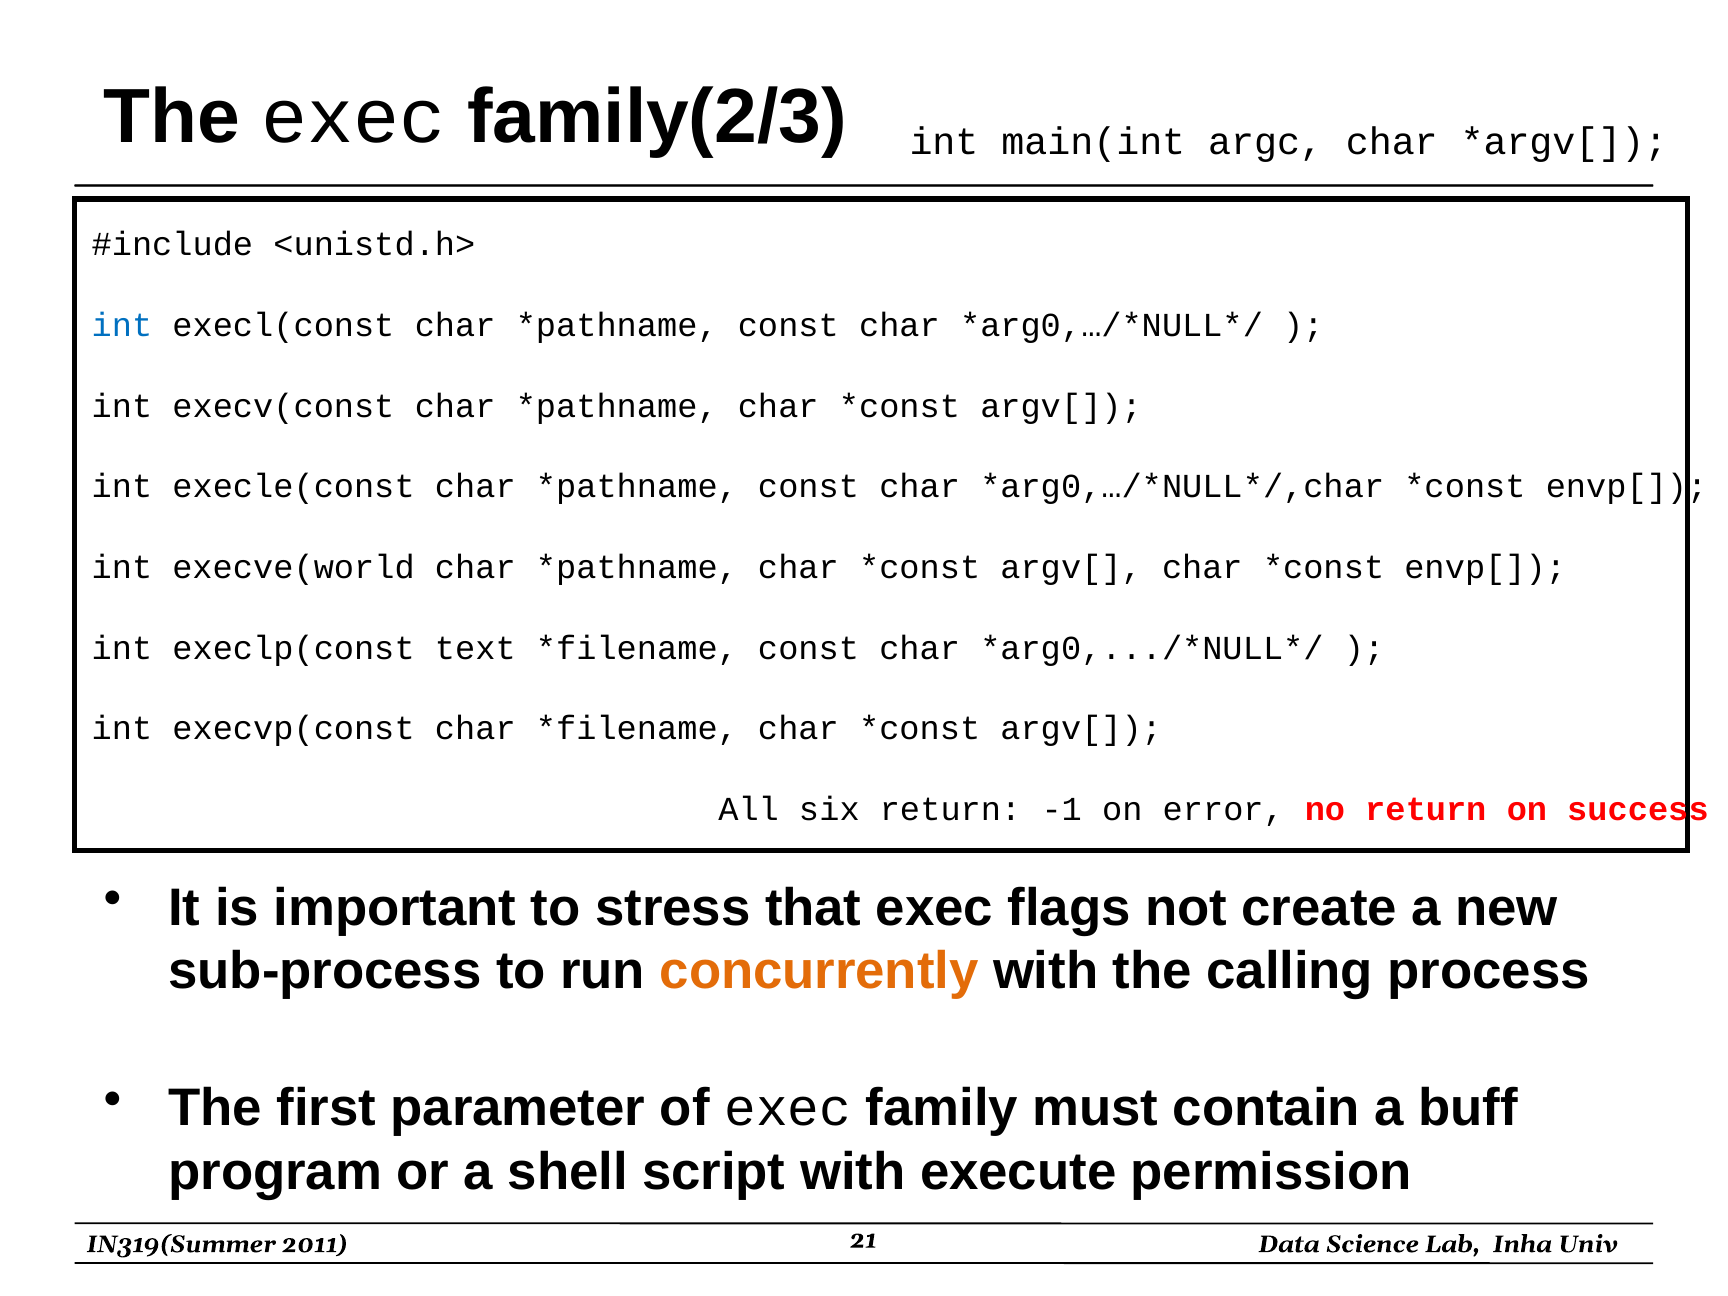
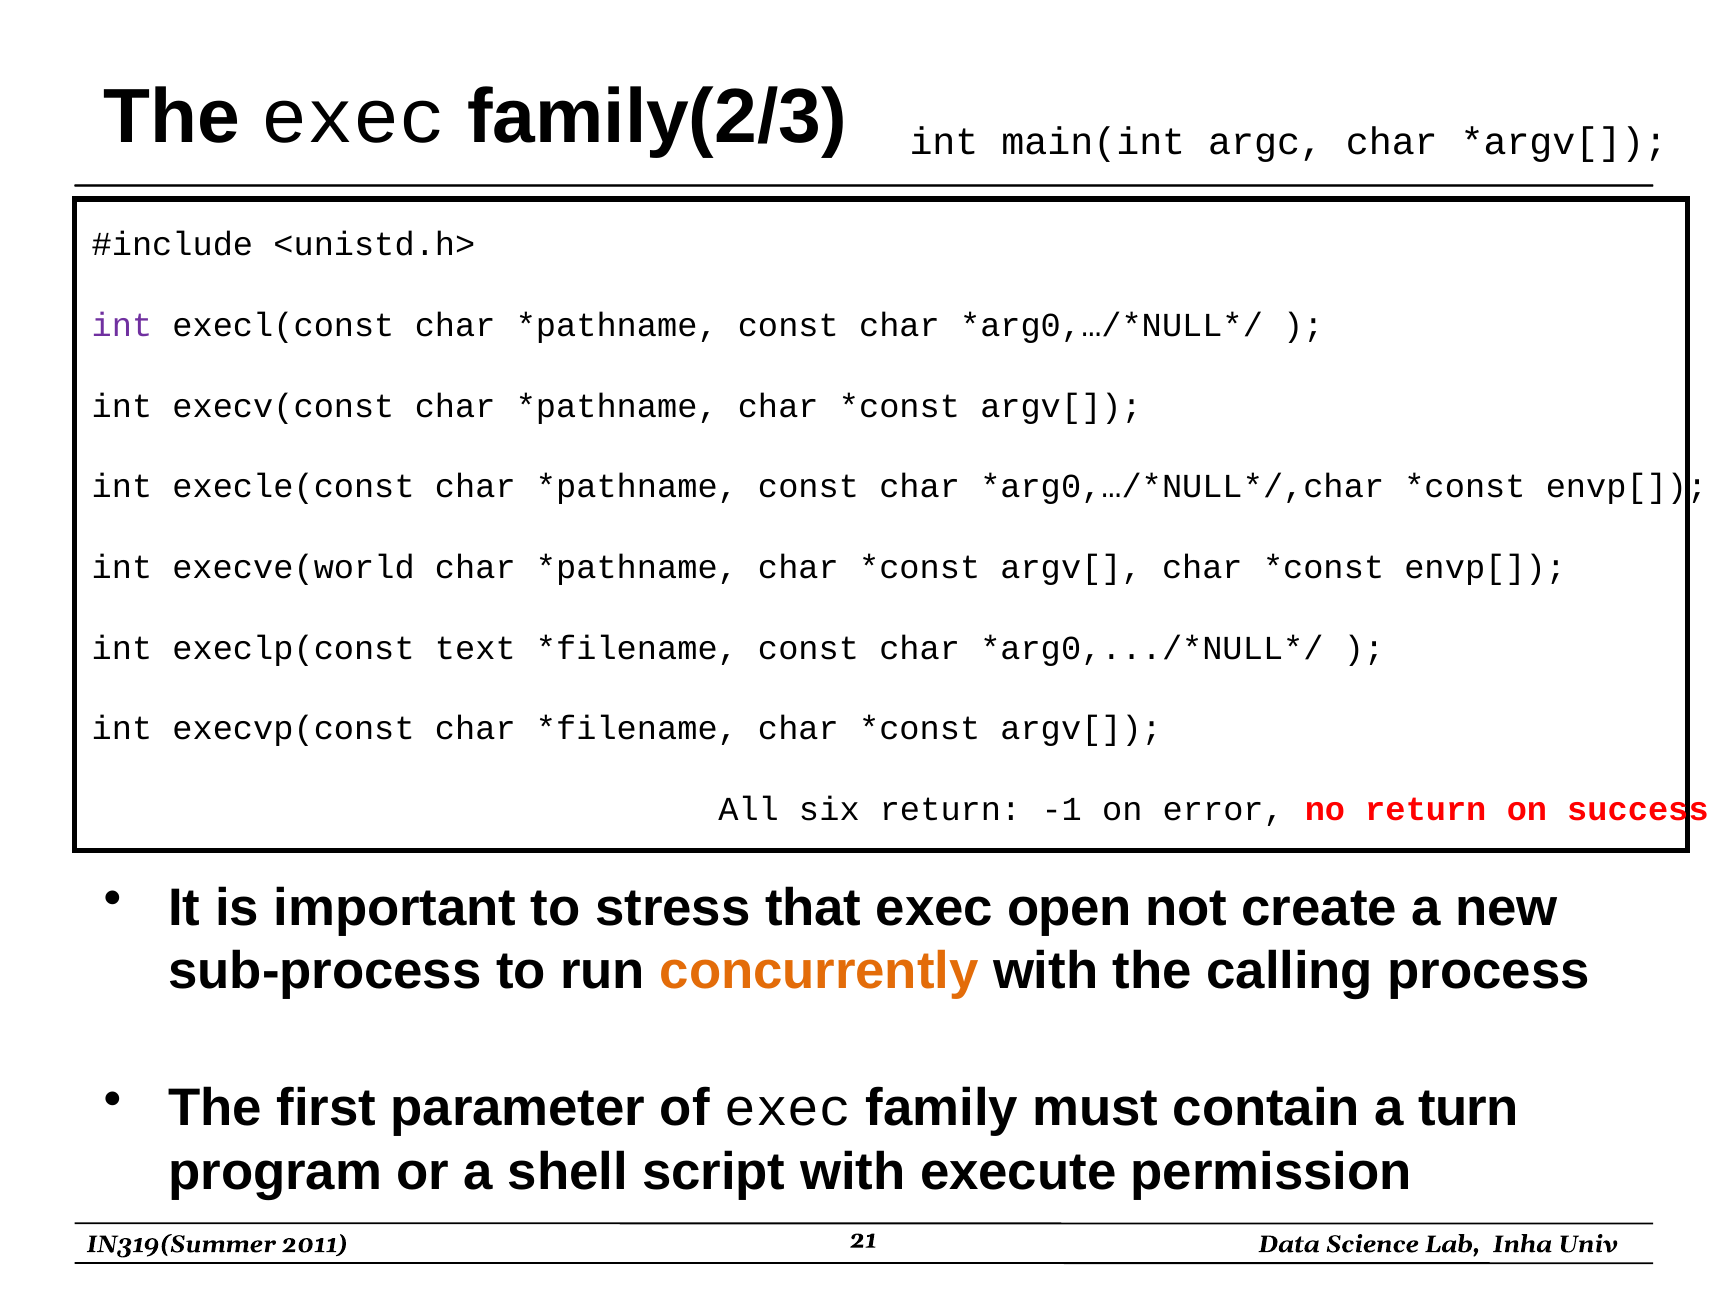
int at (122, 325) colour: blue -> purple
flags: flags -> open
buff: buff -> turn
